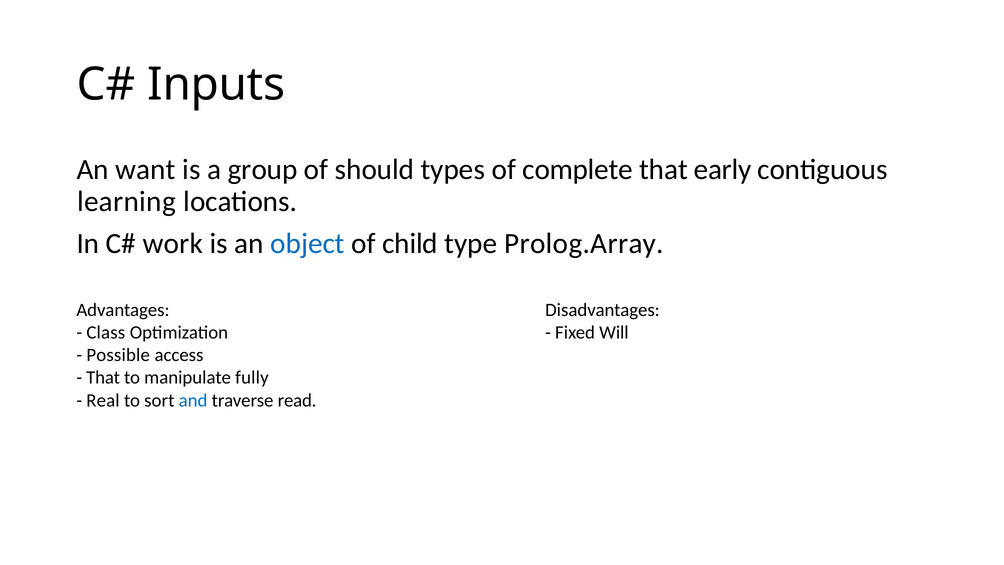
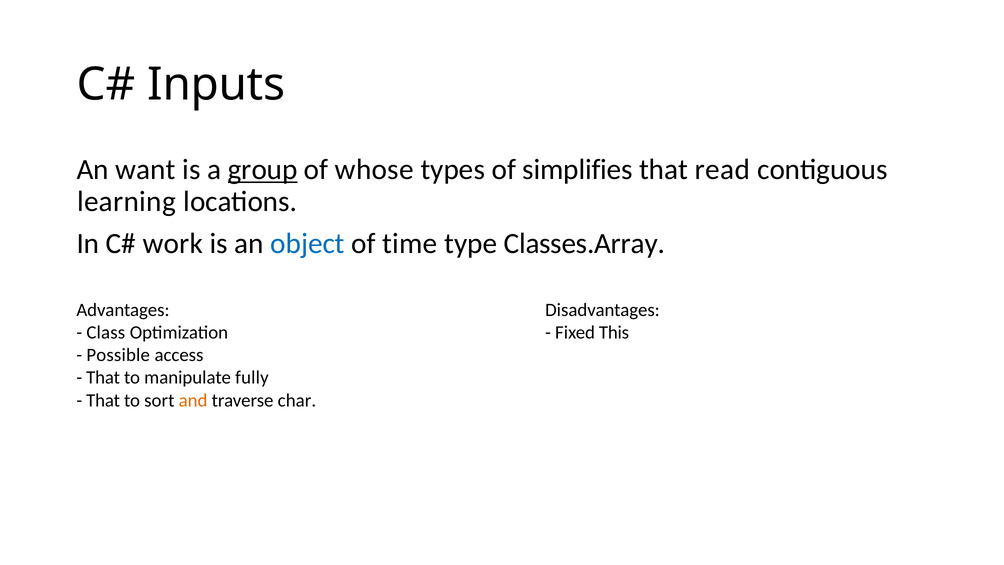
group underline: none -> present
should: should -> whose
complete: complete -> simplifies
early: early -> read
child: child -> time
Prolog.Array: Prolog.Array -> Classes.Array
Will: Will -> This
Real at (103, 400): Real -> That
and colour: blue -> orange
read: read -> char
